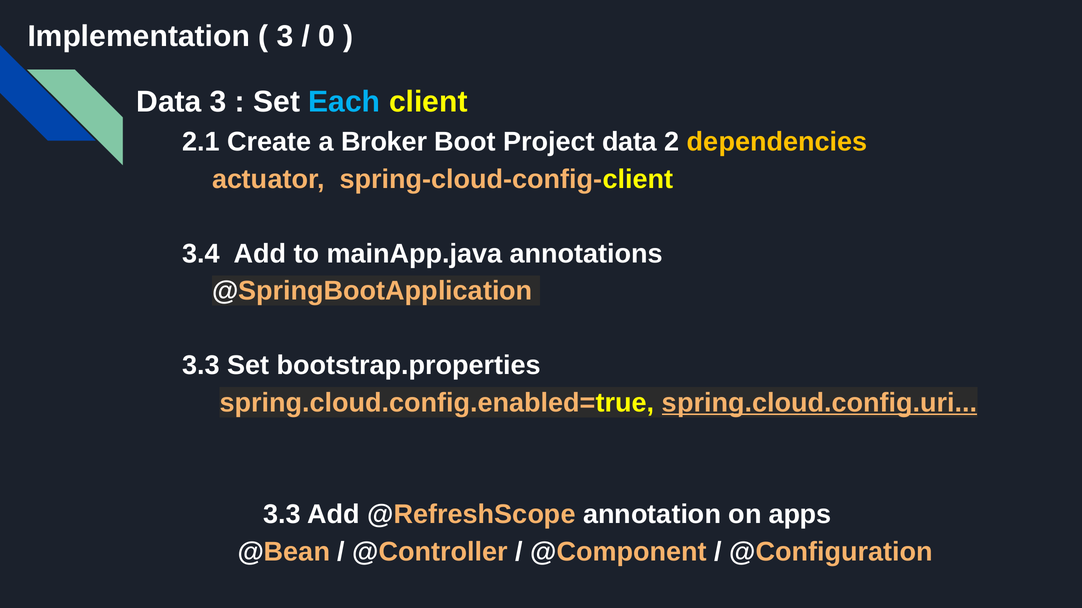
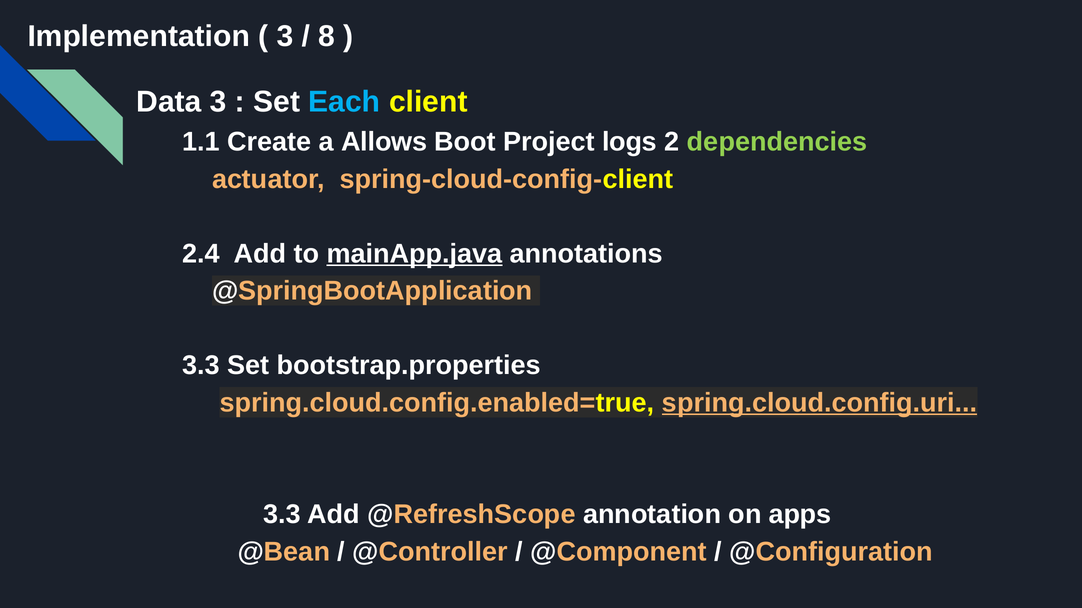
0: 0 -> 8
2.1: 2.1 -> 1.1
Broker: Broker -> Allows
Project data: data -> logs
dependencies colour: yellow -> light green
3.4 at (201, 254): 3.4 -> 2.4
mainApp.java underline: none -> present
